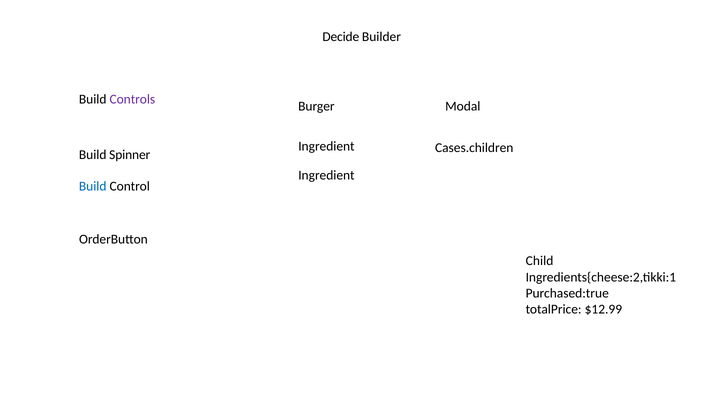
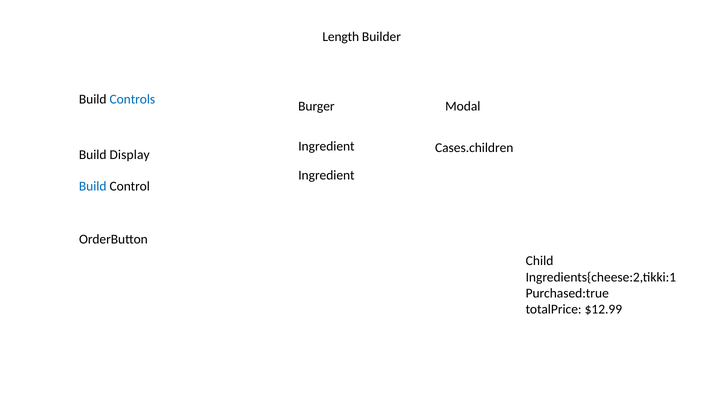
Decide: Decide -> Length
Controls colour: purple -> blue
Spinner: Spinner -> Display
